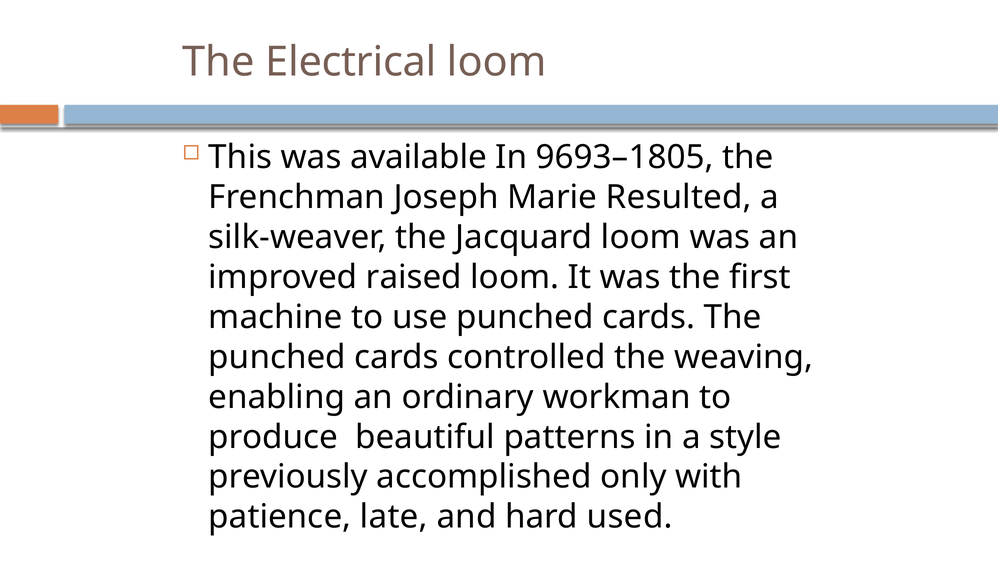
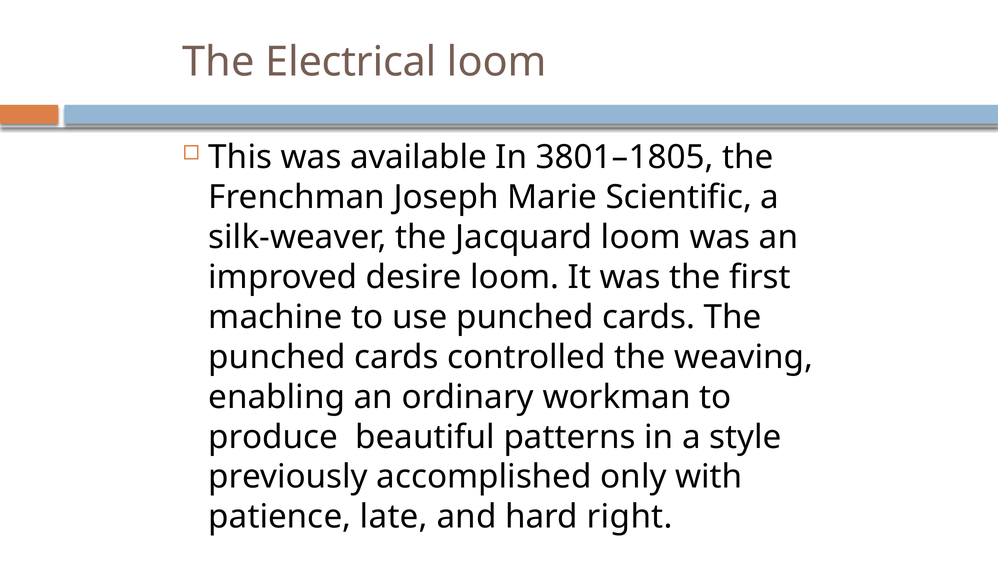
9693–1805: 9693–1805 -> 3801–1805
Resulted: Resulted -> Scientific
raised: raised -> desire
used: used -> right
